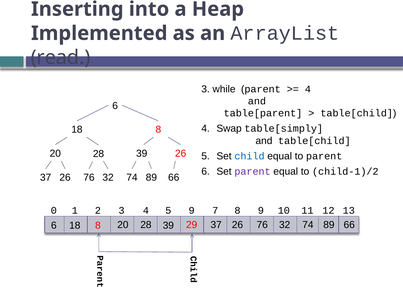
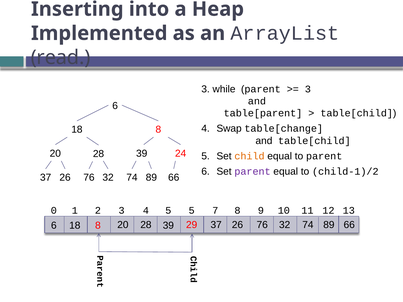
4 at (308, 89): 4 -> 3
table[simply: table[simply -> table[change
39 26: 26 -> 24
child colour: blue -> orange
5 9: 9 -> 5
